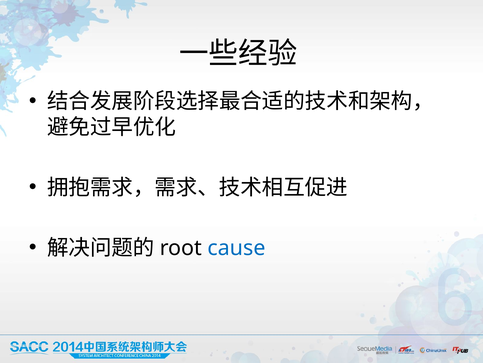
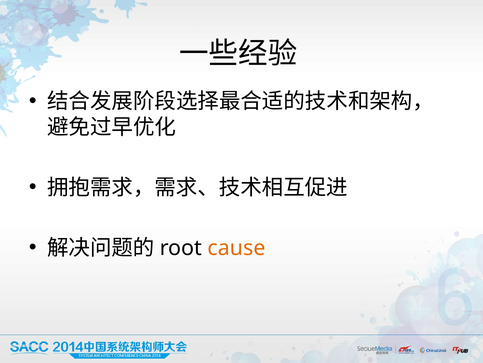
cause colour: blue -> orange
